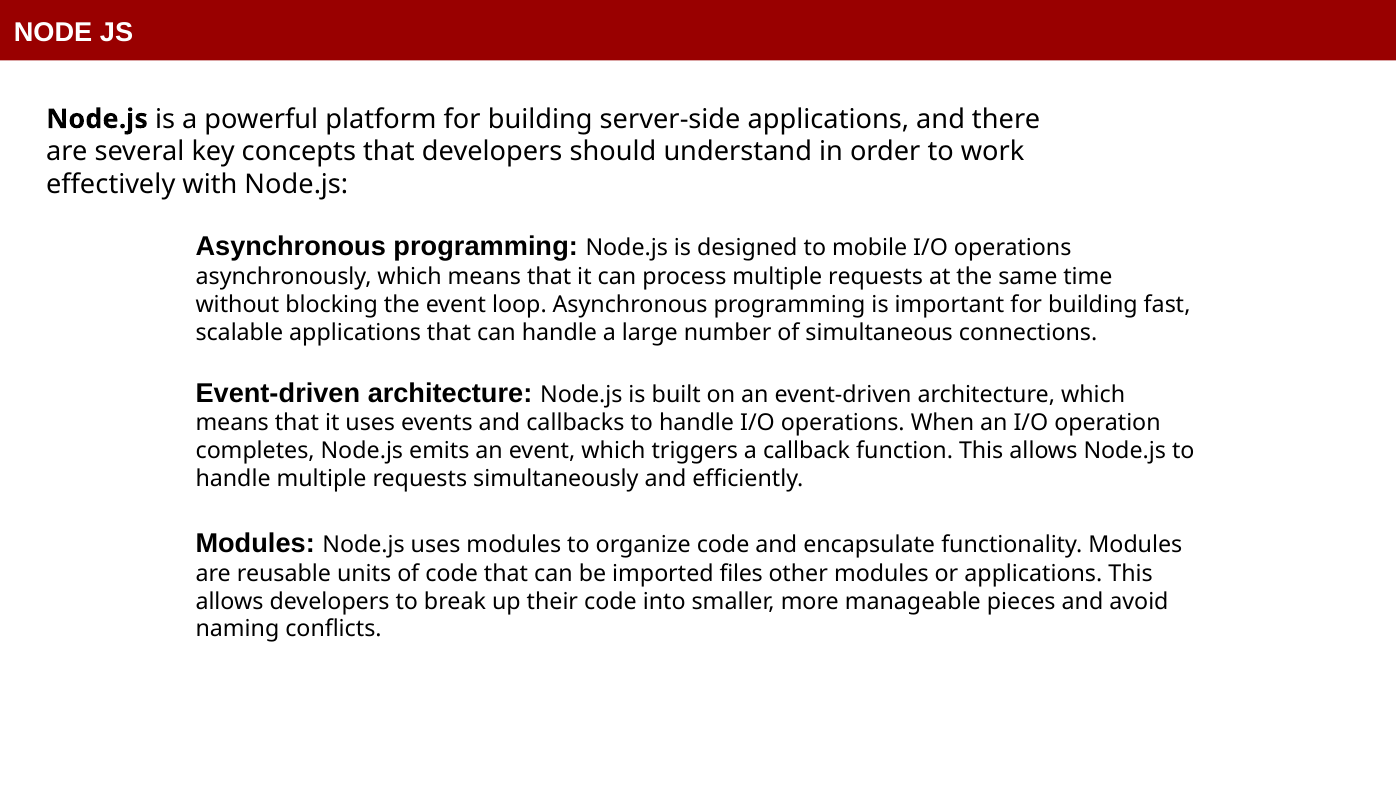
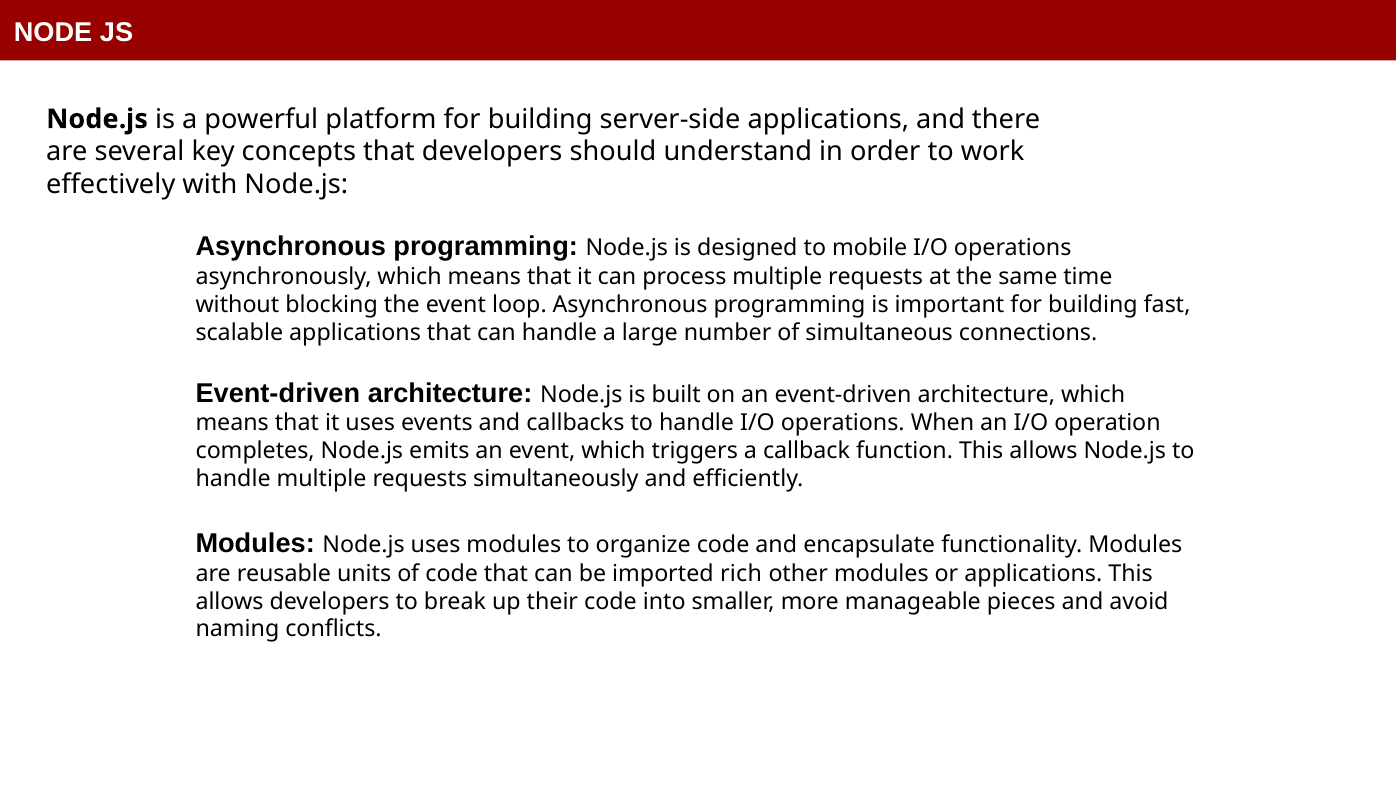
files: files -> rich
